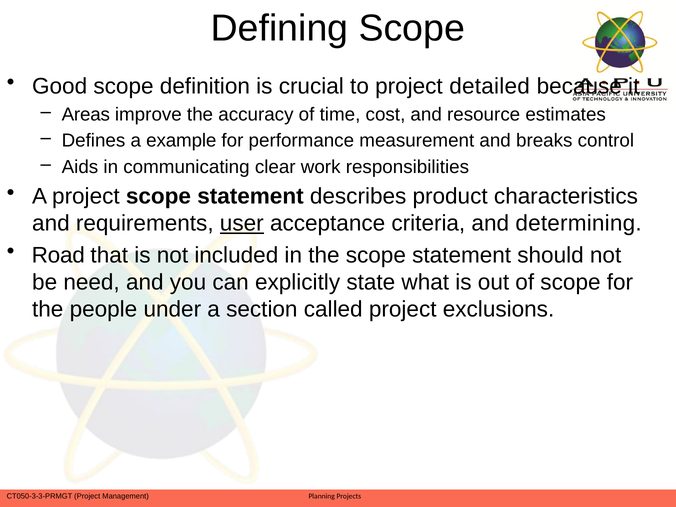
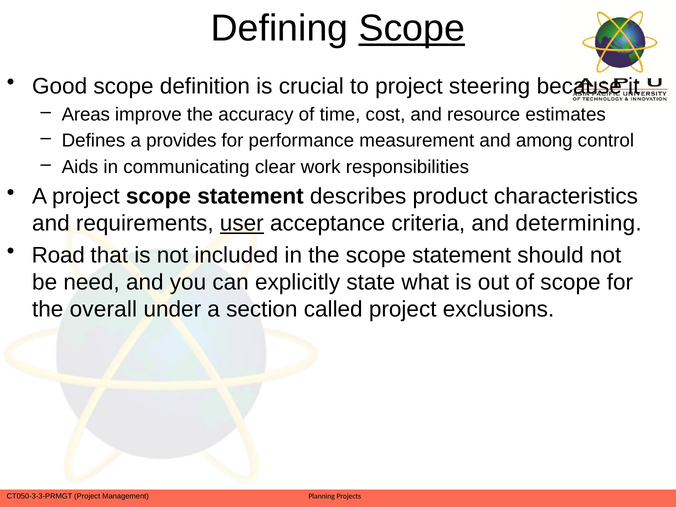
Scope at (412, 28) underline: none -> present
detailed: detailed -> steering
example: example -> provides
breaks: breaks -> among
people: people -> overall
